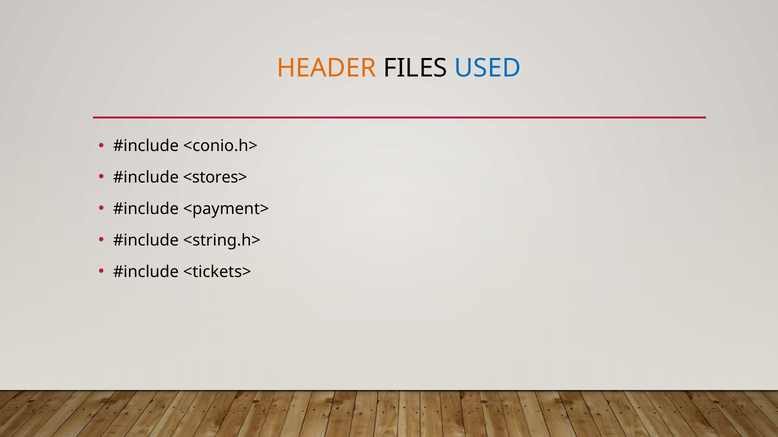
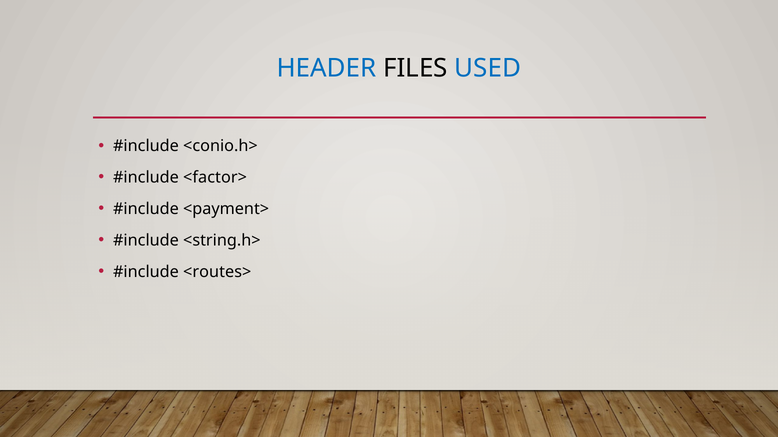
HEADER colour: orange -> blue
<stores>: <stores> -> <factor>
<tickets>: <tickets> -> <routes>
